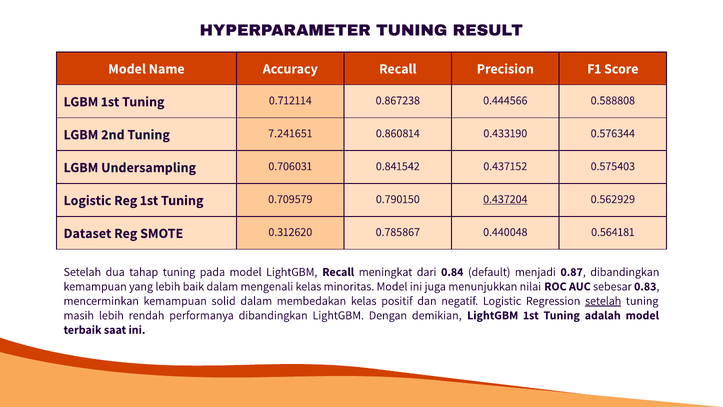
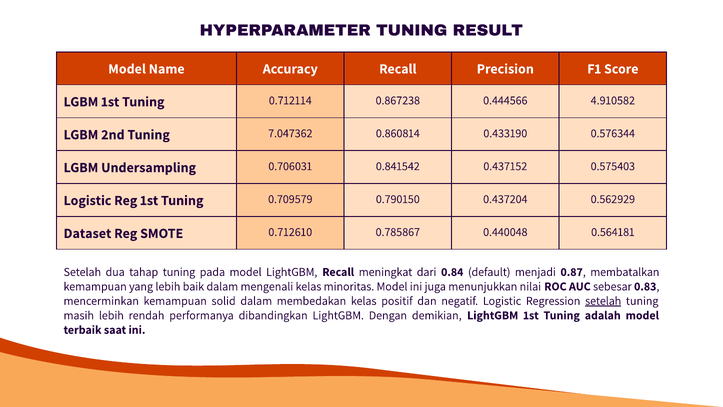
0.588808: 0.588808 -> 4.910582
7.241651: 7.241651 -> 7.047362
0.437204 underline: present -> none
0.312620: 0.312620 -> 0.712610
0.87 dibandingkan: dibandingkan -> membatalkan
